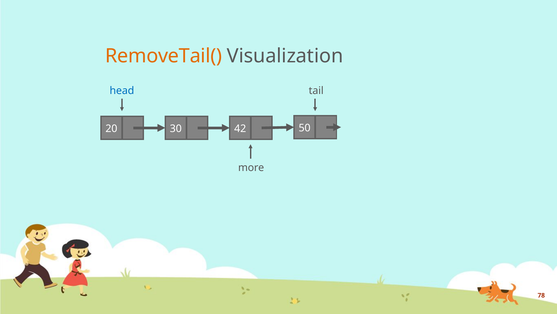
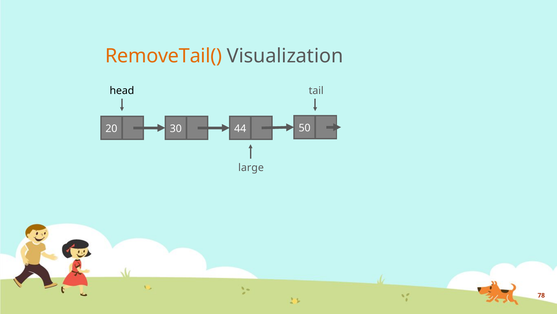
head colour: blue -> black
42: 42 -> 44
more: more -> large
